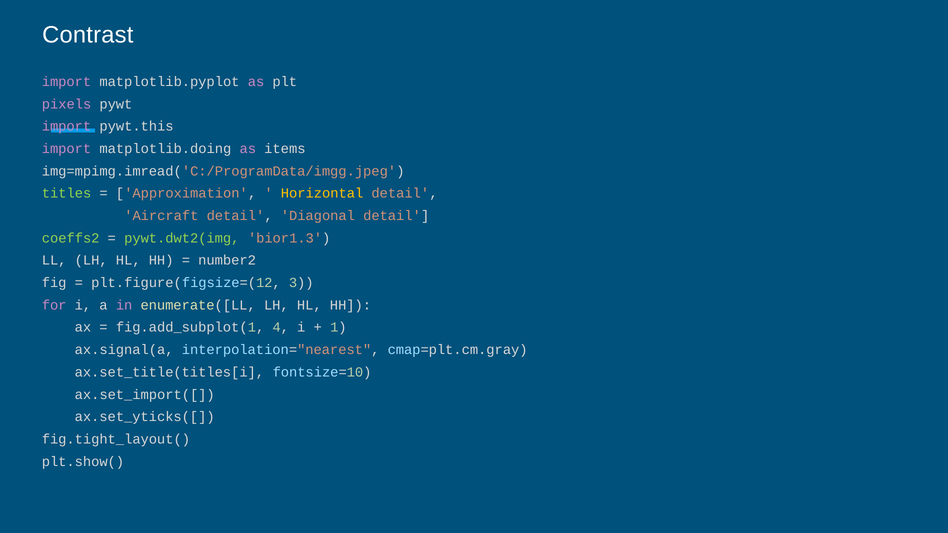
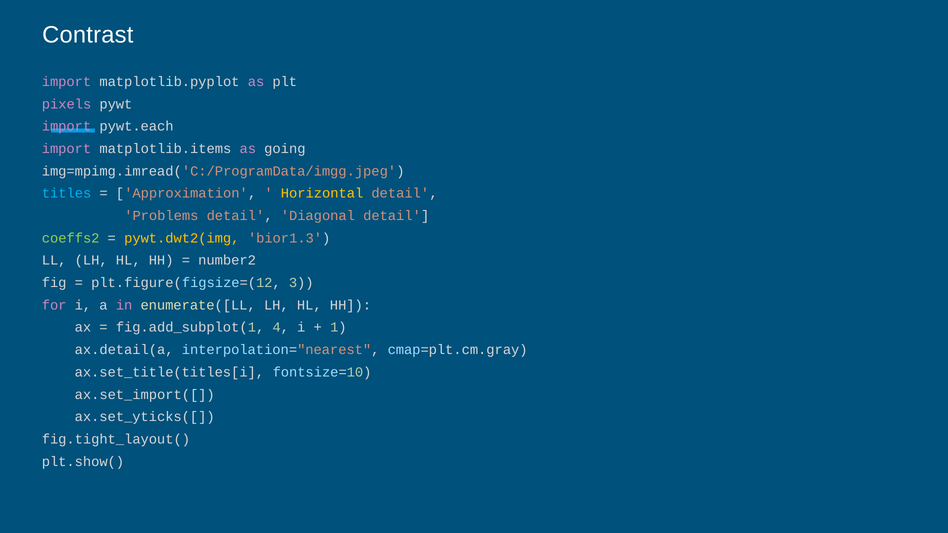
pywt.this: pywt.this -> pywt.each
matplotlib.doing: matplotlib.doing -> matplotlib.items
items: items -> going
titles colour: light green -> light blue
Aircraft: Aircraft -> Problems
pywt.dwt2(img colour: light green -> yellow
ax.signal(a: ax.signal(a -> ax.detail(a
